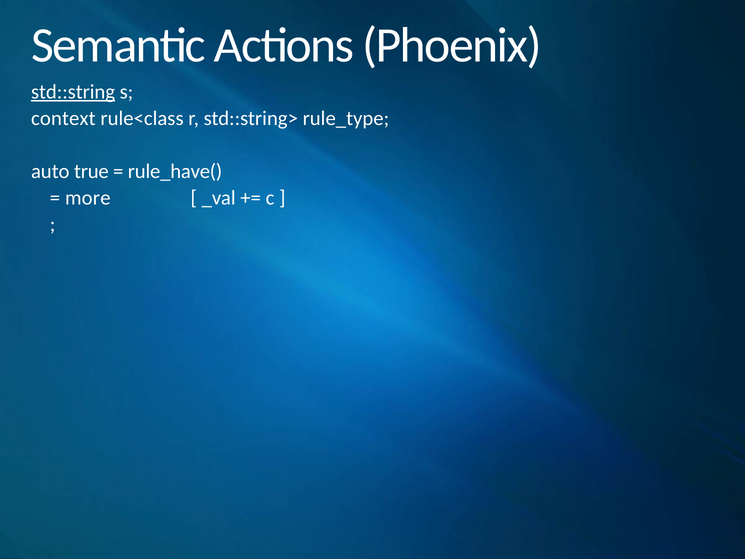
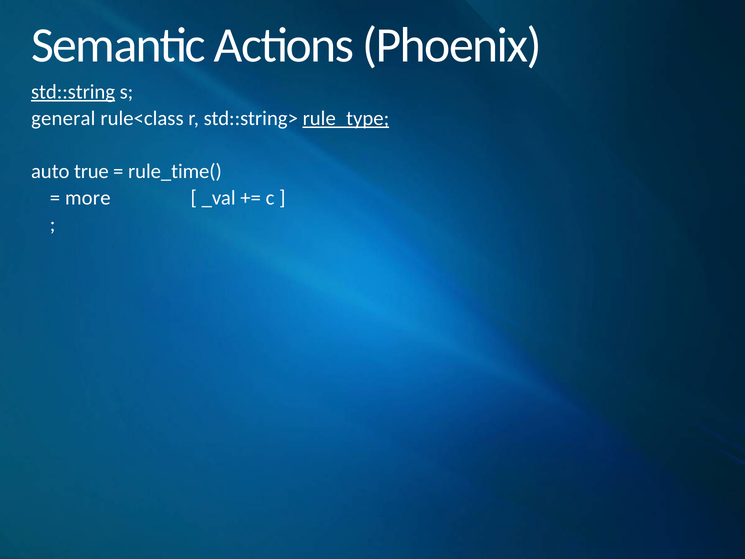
context: context -> general
rule_type underline: none -> present
rule_have(: rule_have( -> rule_time(
